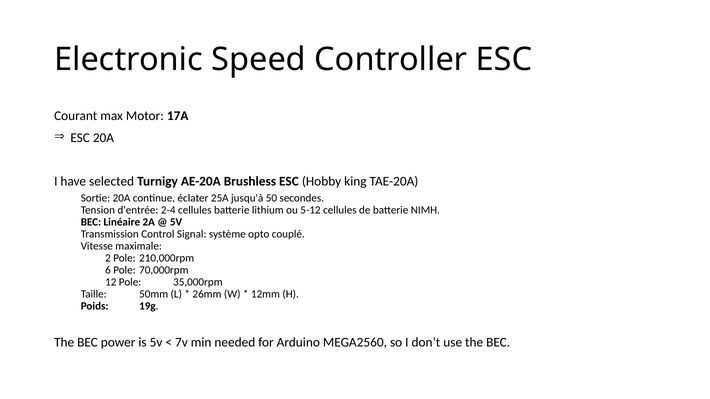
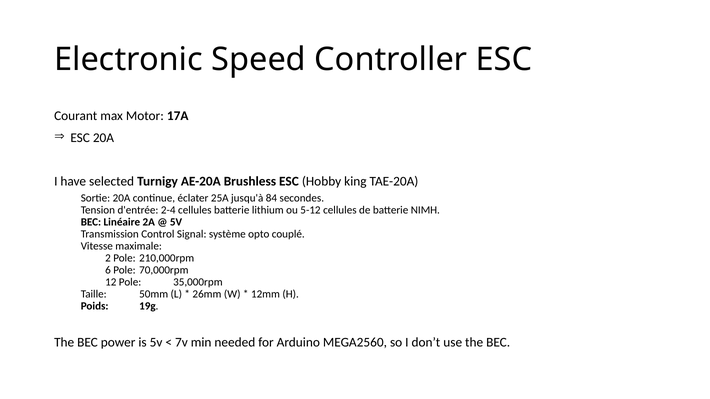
50: 50 -> 84
